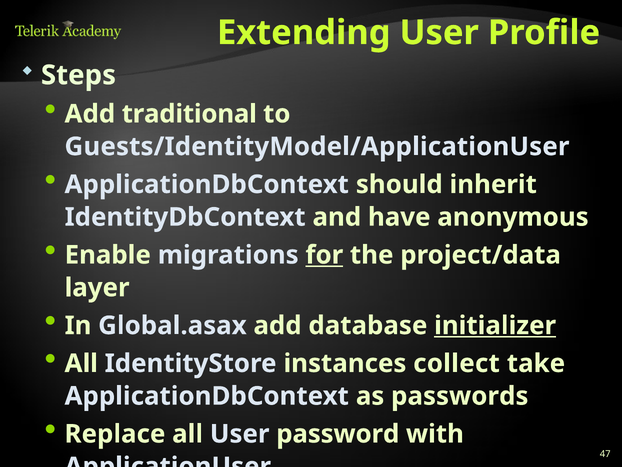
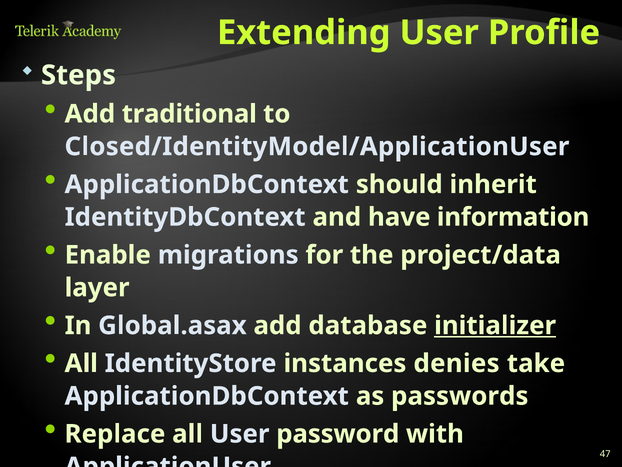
Guests/IdentityModel/ApplicationUser: Guests/IdentityModel/ApplicationUser -> Closed/IdentityModel/ApplicationUser
anonymous: anonymous -> information
for underline: present -> none
collect: collect -> denies
